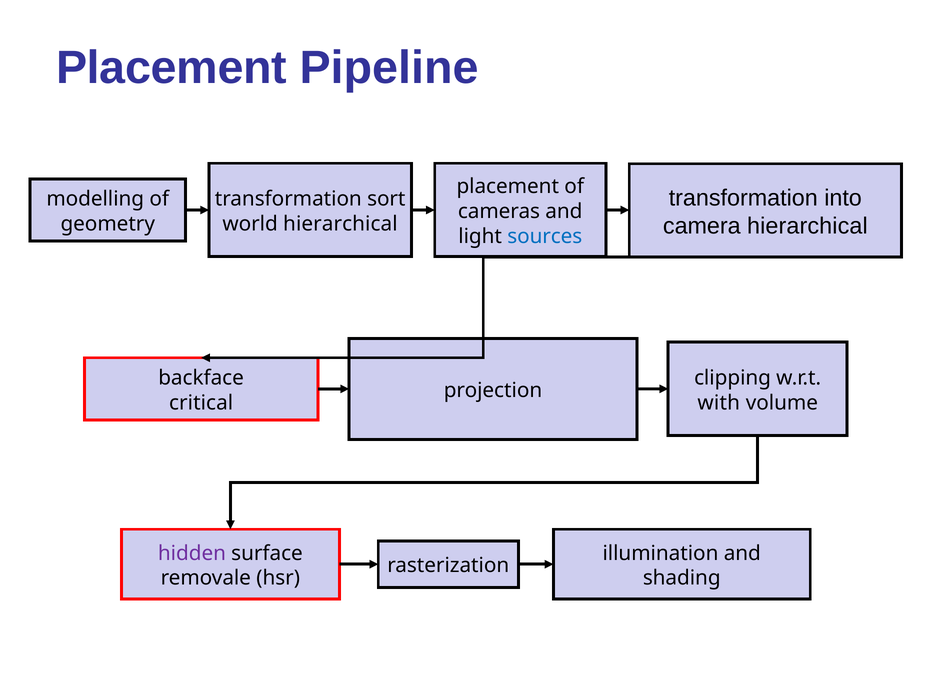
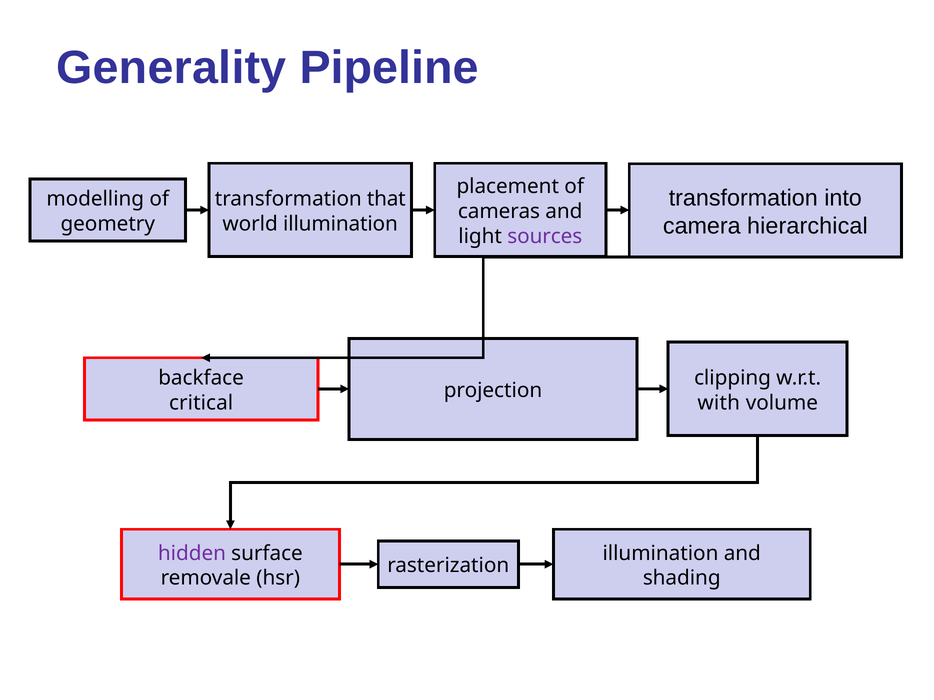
Placement at (172, 68): Placement -> Generality
sort: sort -> that
world hierarchical: hierarchical -> illumination
sources colour: blue -> purple
